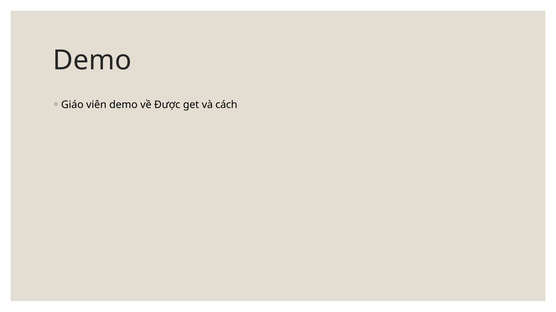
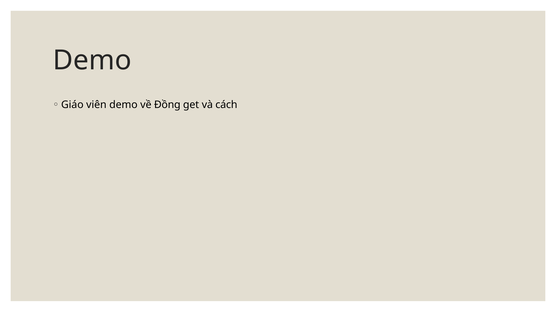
Được: Được -> Đồng
